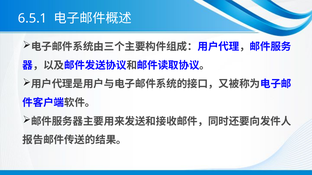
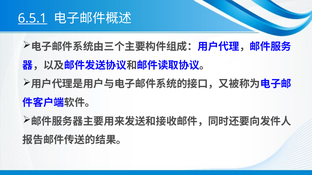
6.5.1 underline: none -> present
